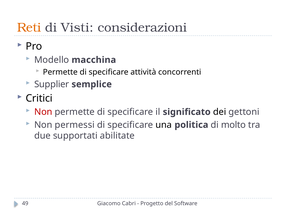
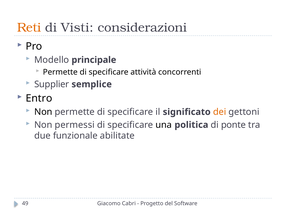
macchina: macchina -> principale
Critici: Critici -> Entro
Non at (43, 112) colour: red -> black
dei colour: black -> orange
molto: molto -> ponte
supportati: supportati -> funzionale
